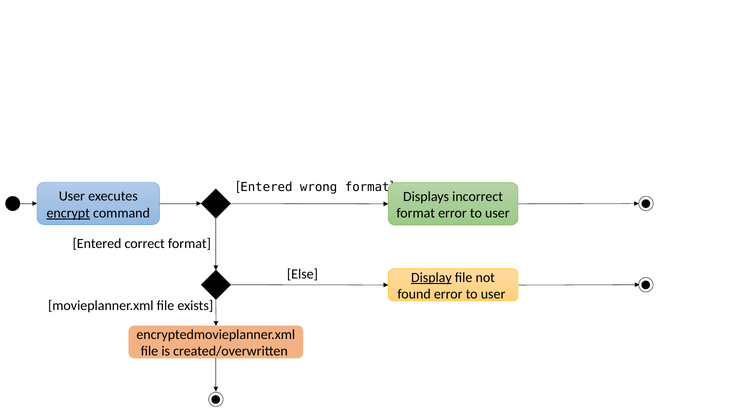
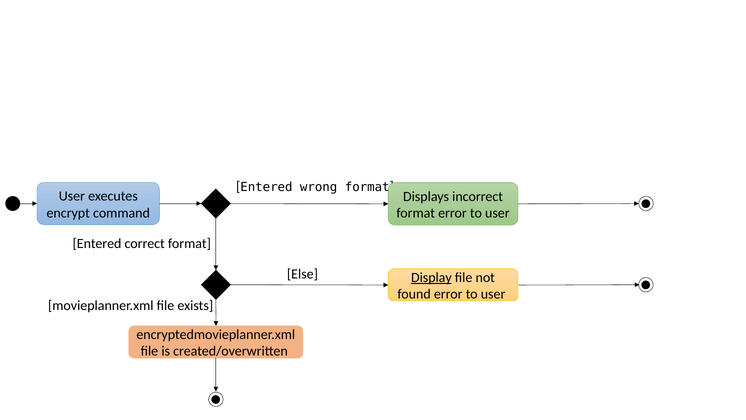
encrypt underline: present -> none
